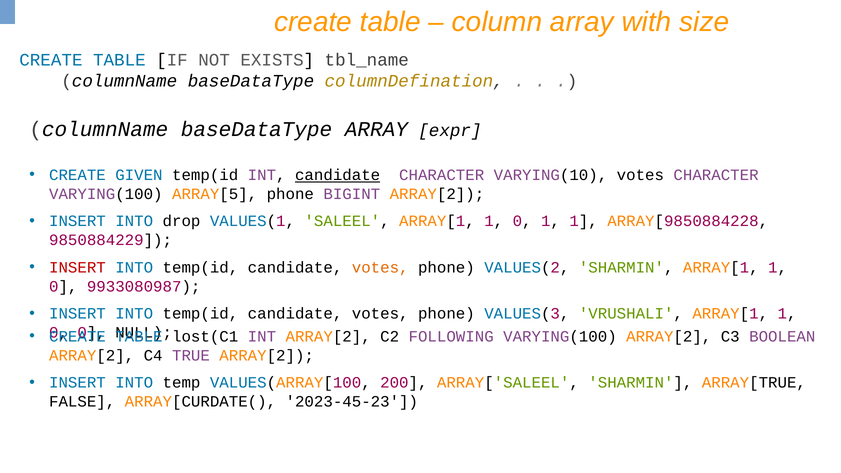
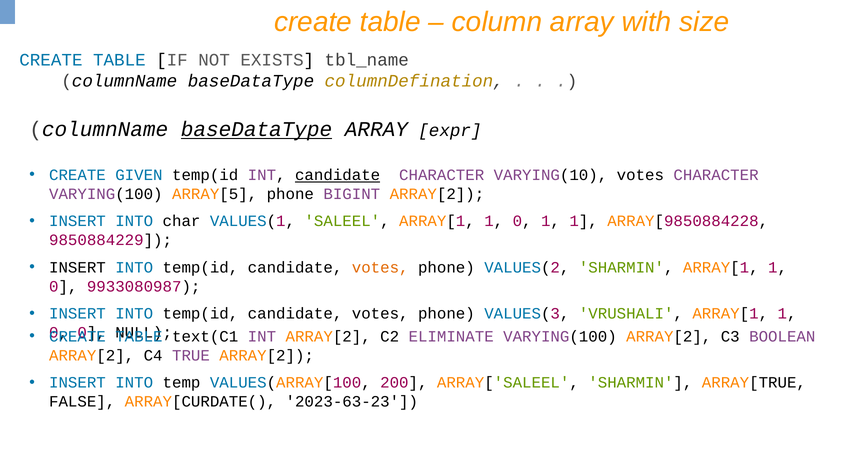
baseDataType at (257, 130) underline: none -> present
drop: drop -> char
INSERT at (77, 268) colour: red -> black
lost(C1: lost(C1 -> text(C1
FOLLOWING: FOLLOWING -> ELIMINATE
2023-45-23: 2023-45-23 -> 2023-63-23
